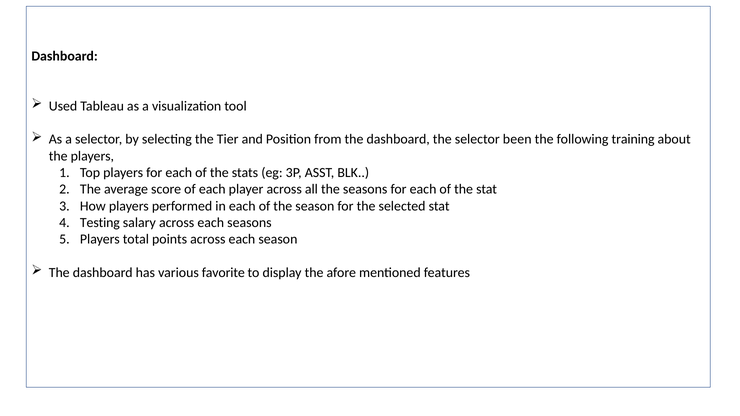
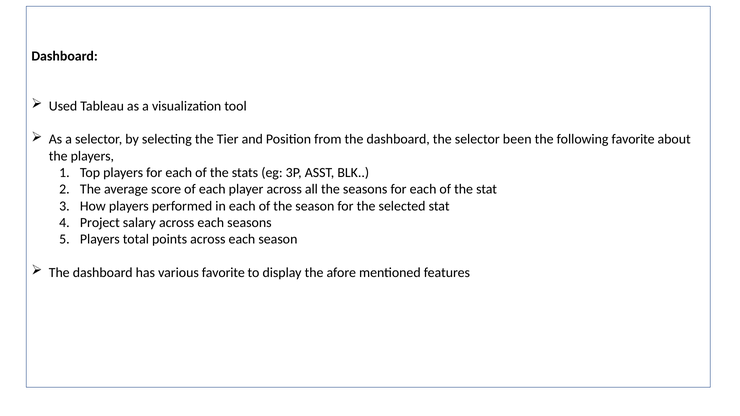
following training: training -> favorite
Testing: Testing -> Project
